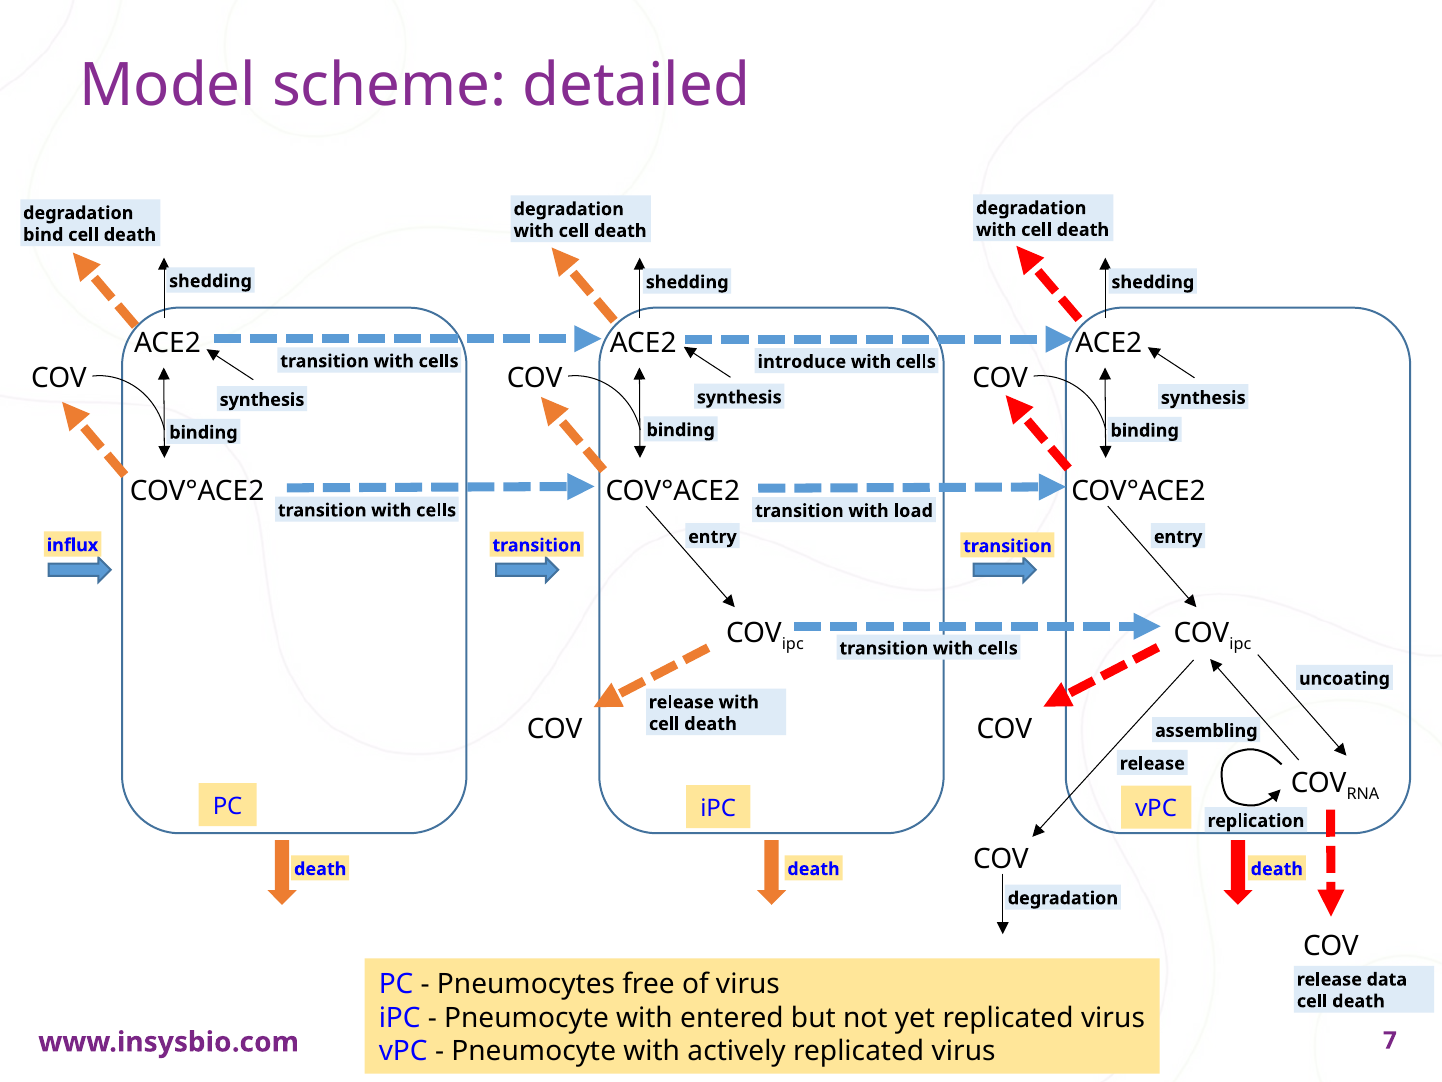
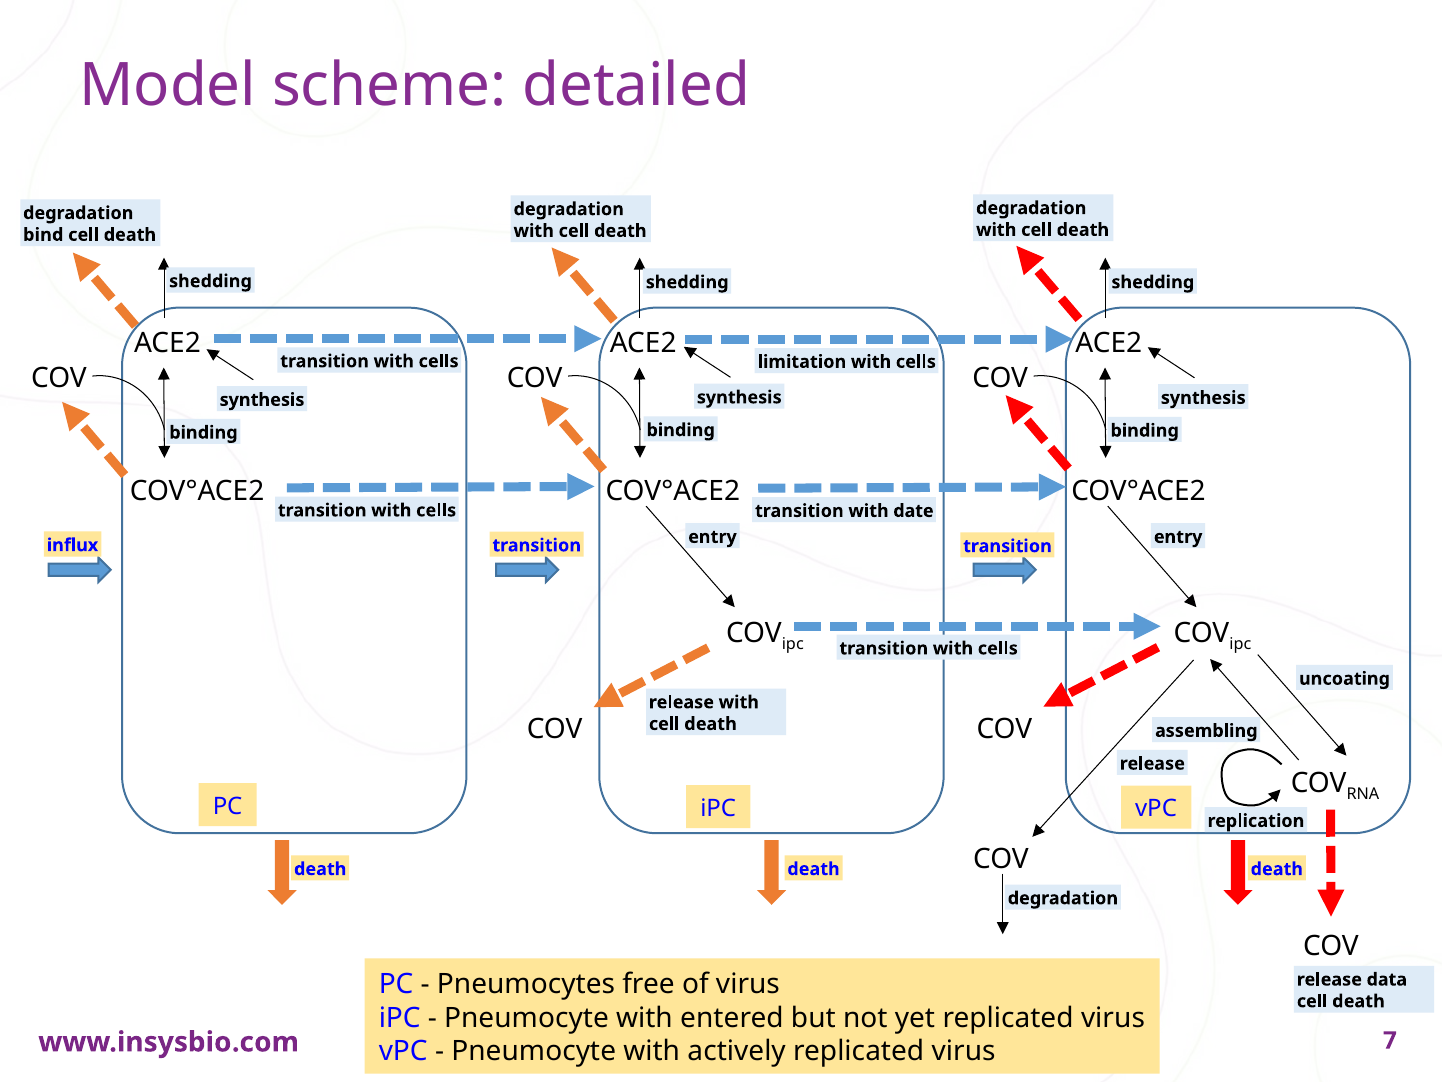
introduce: introduce -> limitation
load: load -> date
